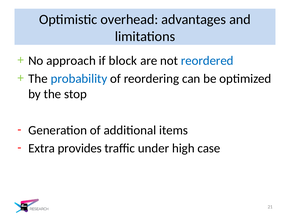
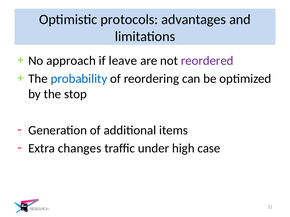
overhead: overhead -> protocols
block: block -> leave
reordered colour: blue -> purple
provides: provides -> changes
